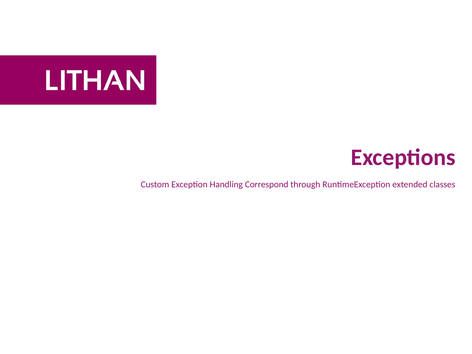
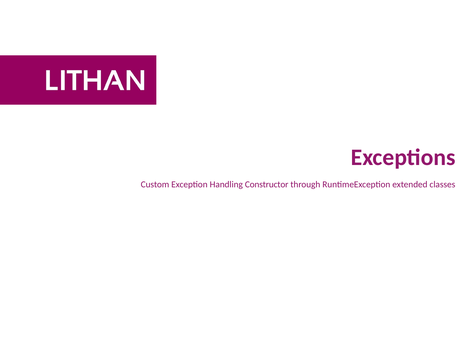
Correspond: Correspond -> Constructor
